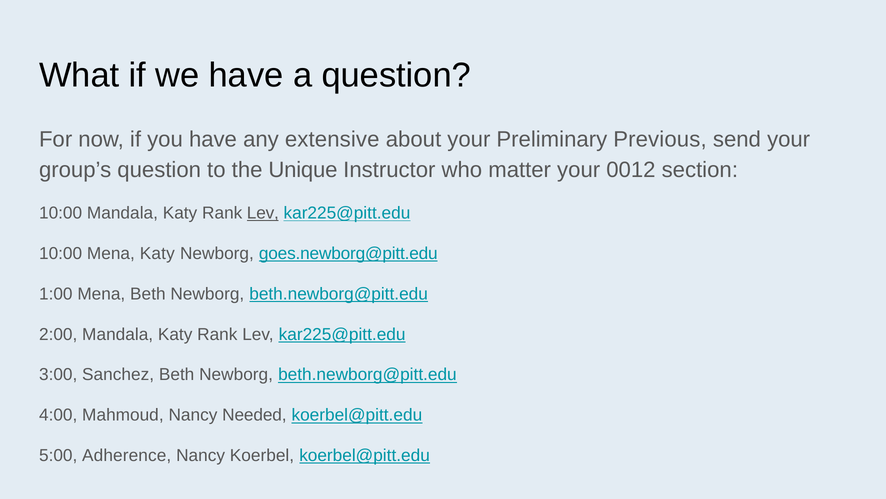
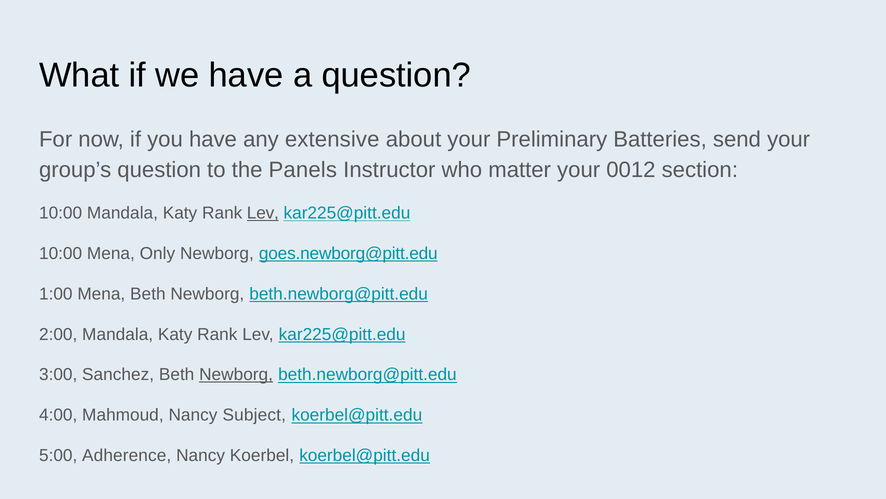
Previous: Previous -> Batteries
Unique: Unique -> Panels
Mena Katy: Katy -> Only
Newborg at (236, 374) underline: none -> present
Needed: Needed -> Subject
